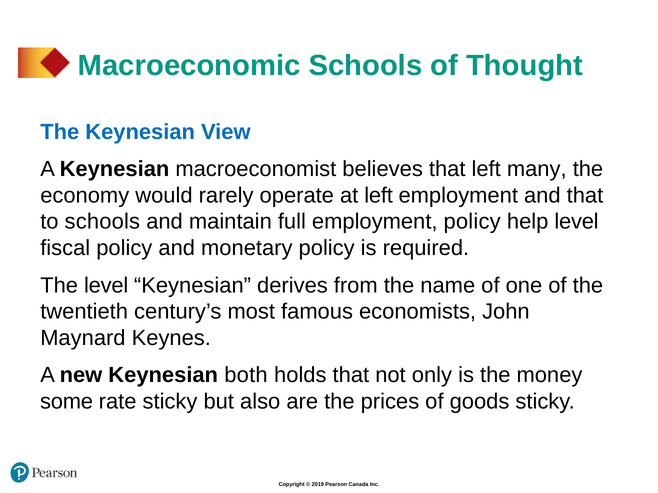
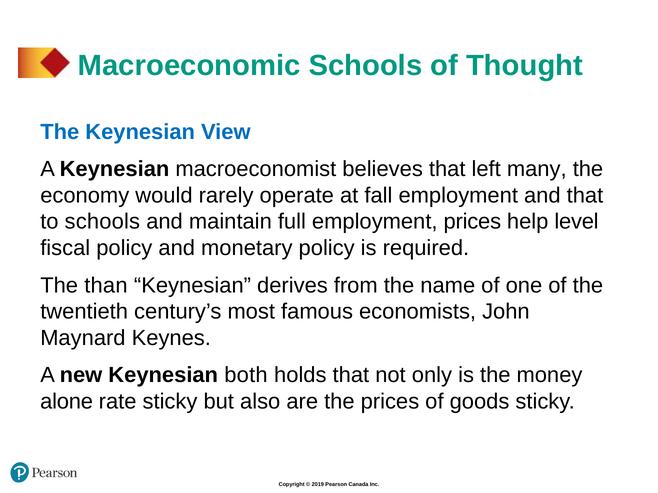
at left: left -> fall
employment policy: policy -> prices
The level: level -> than
some: some -> alone
